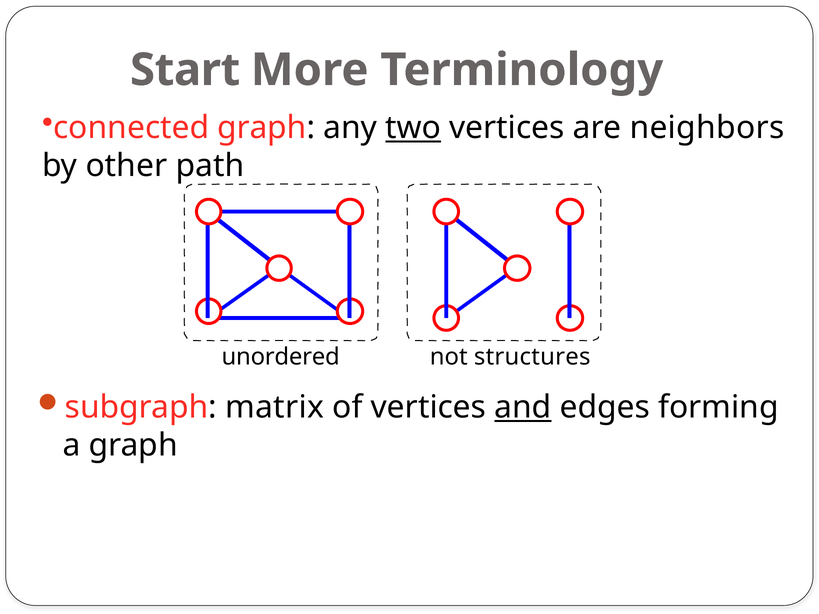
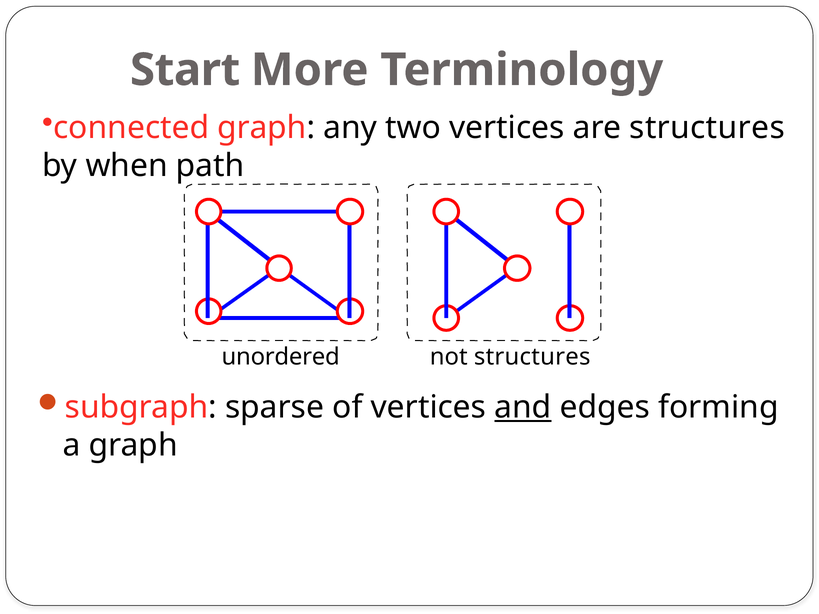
two underline: present -> none
are neighbors: neighbors -> structures
other: other -> when
matrix: matrix -> sparse
